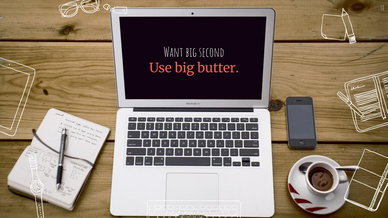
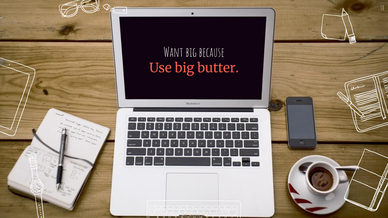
second: second -> because
